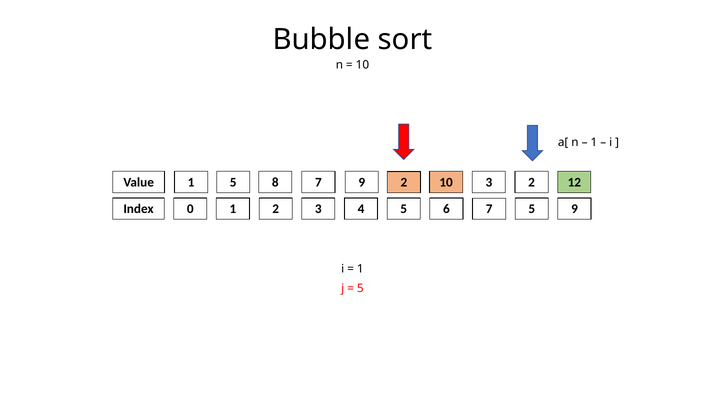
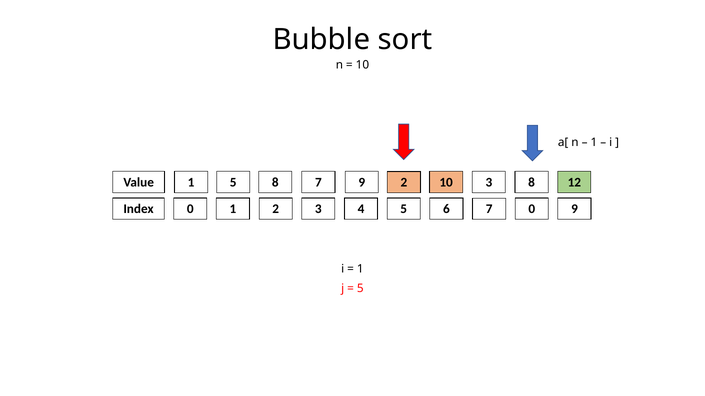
3 2: 2 -> 8
6 5: 5 -> 0
